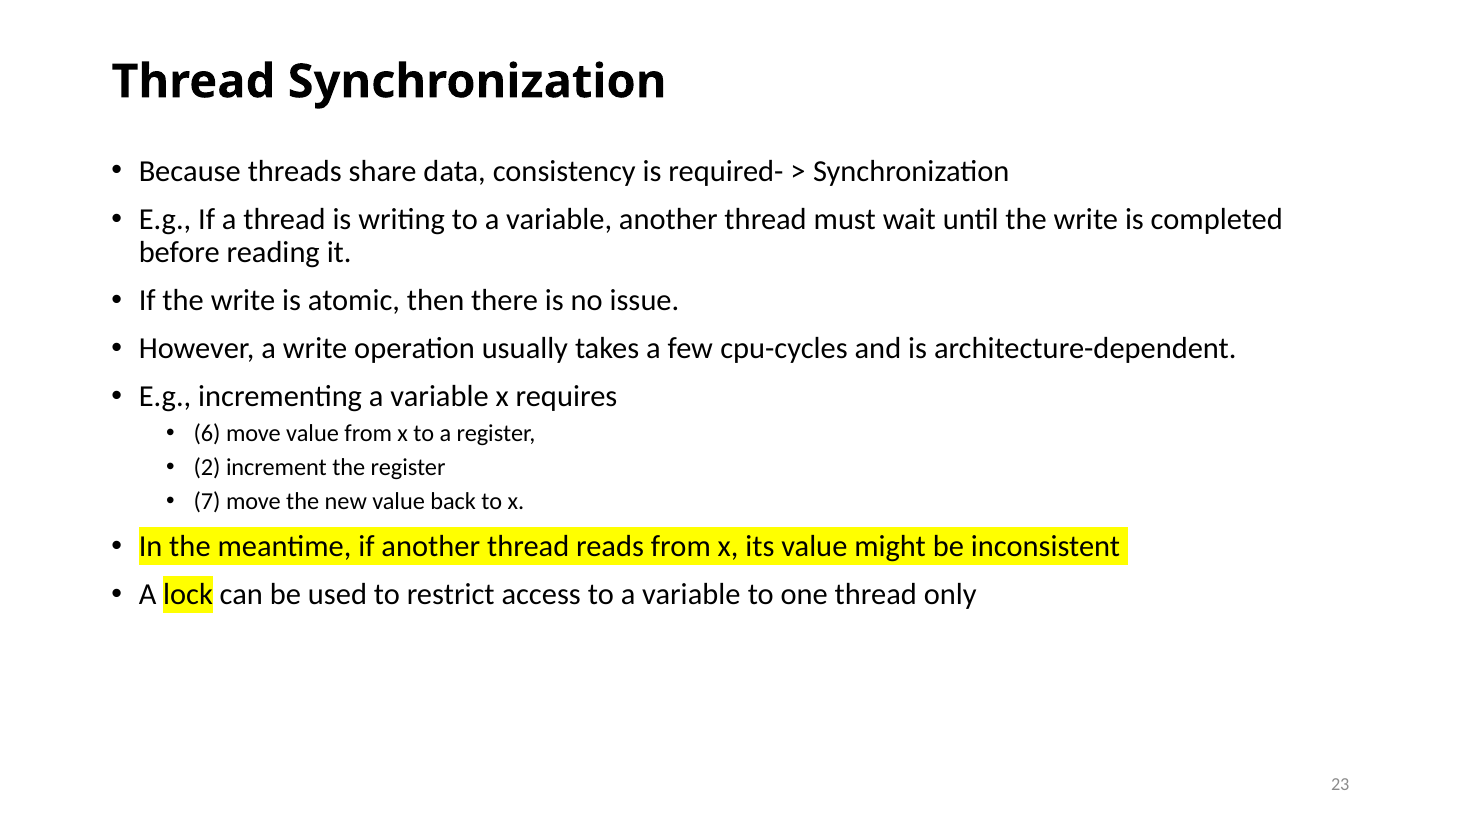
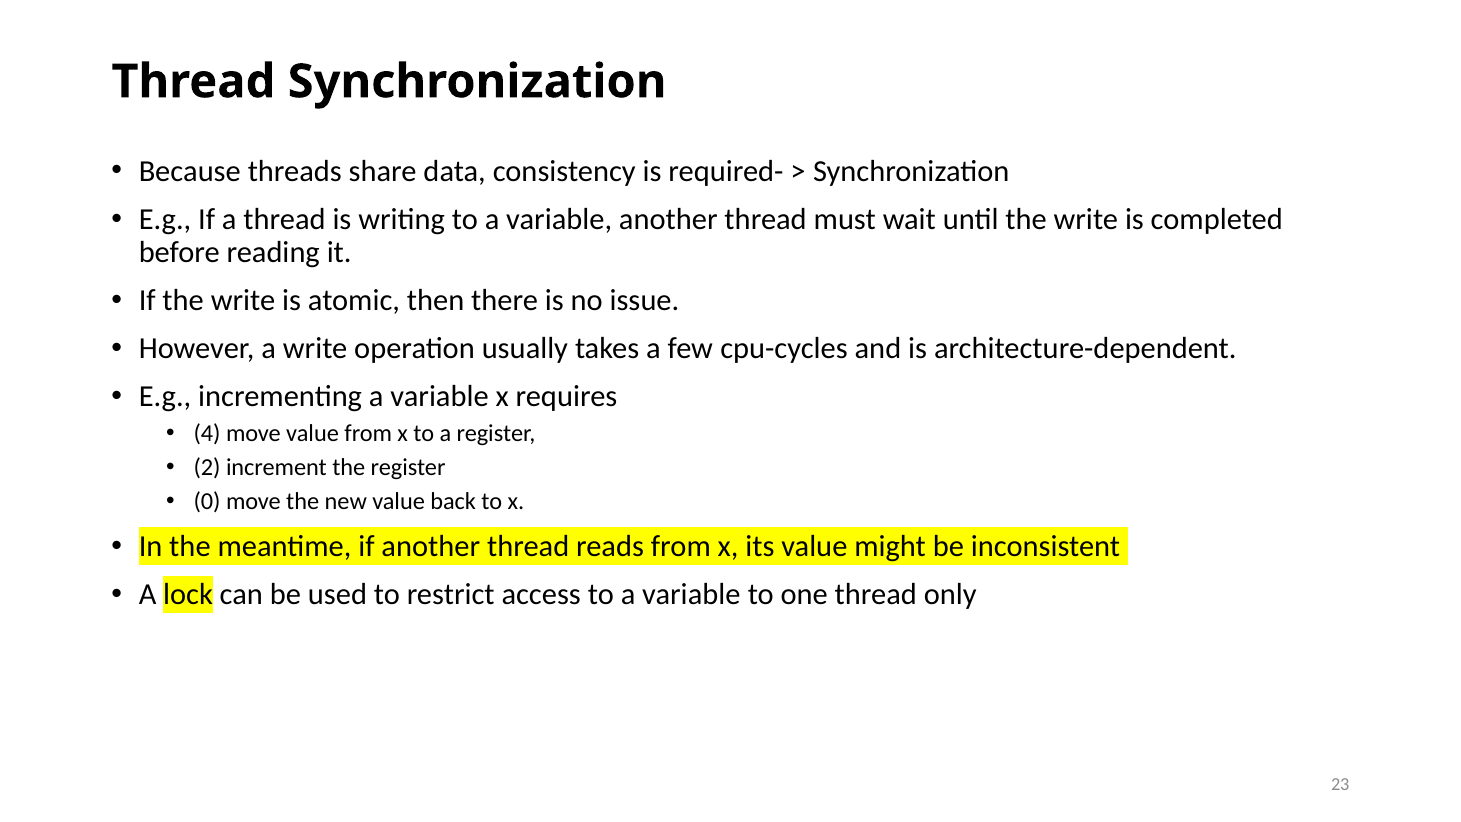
6: 6 -> 4
7: 7 -> 0
